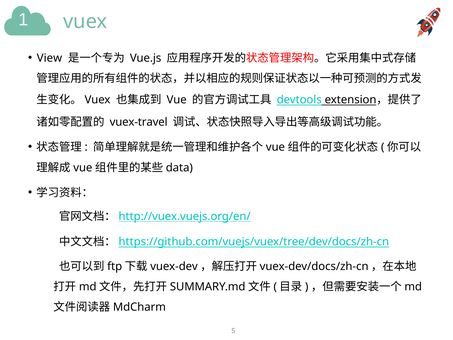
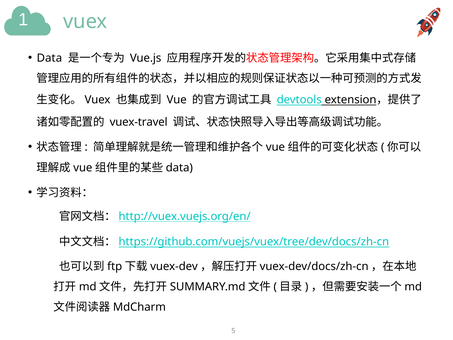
View: View -> Data
